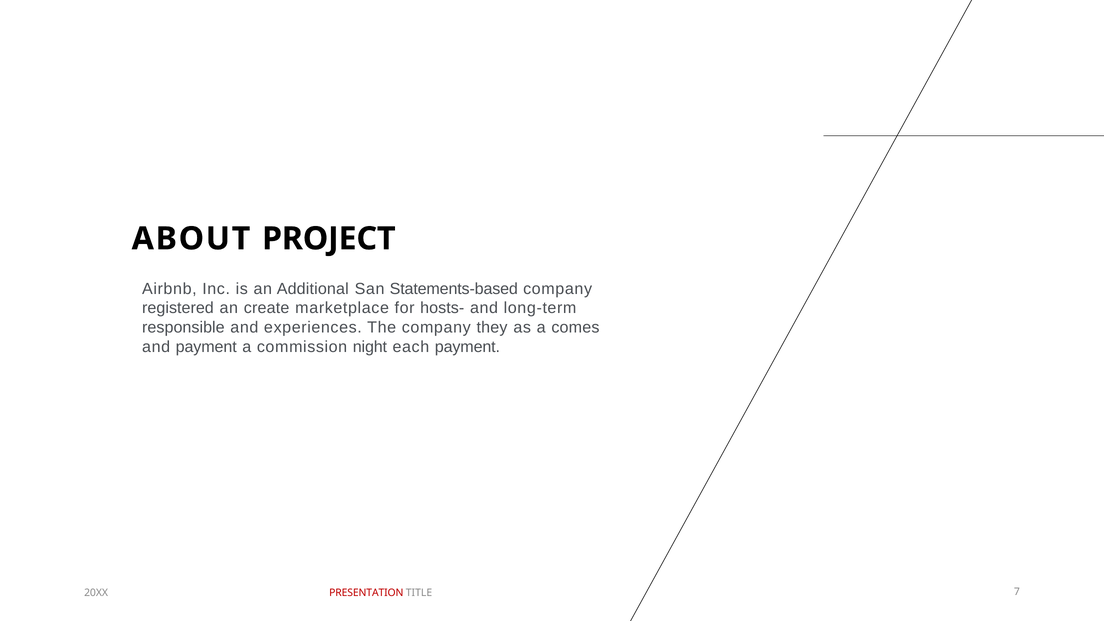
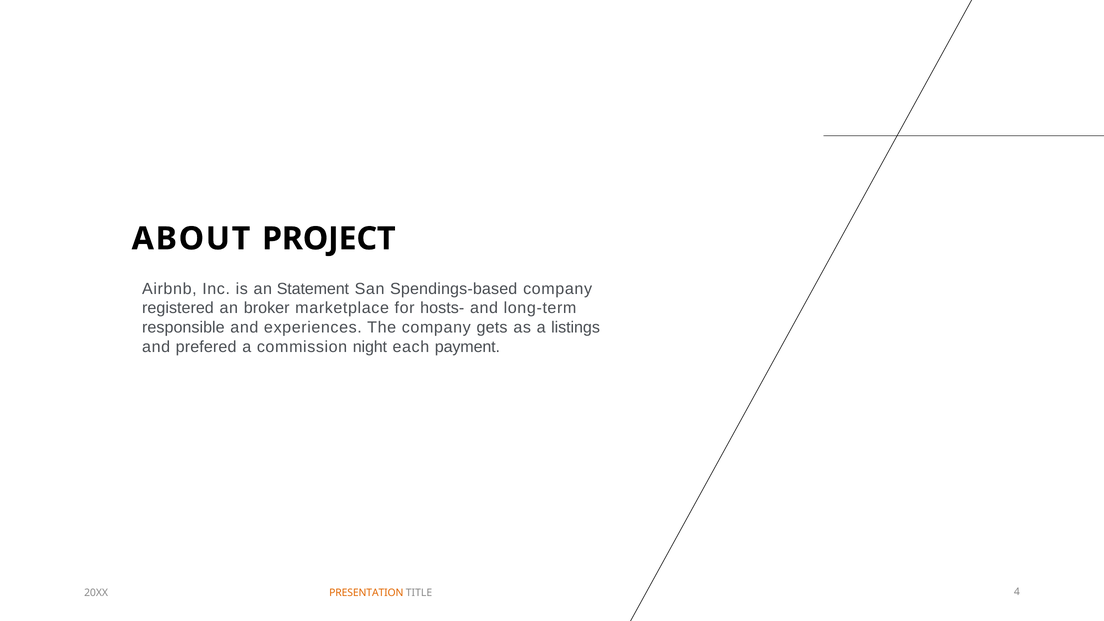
Additional: Additional -> Statement
Statements-based: Statements-based -> Spendings-based
create: create -> broker
they: they -> gets
comes: comes -> listings
and payment: payment -> prefered
PRESENTATION colour: red -> orange
7: 7 -> 4
